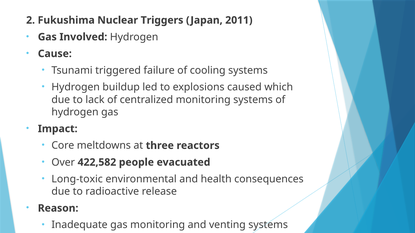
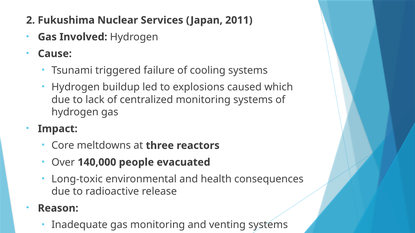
Triggers: Triggers -> Services
422,582: 422,582 -> 140,000
